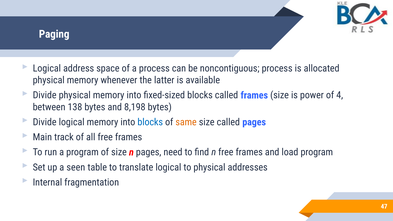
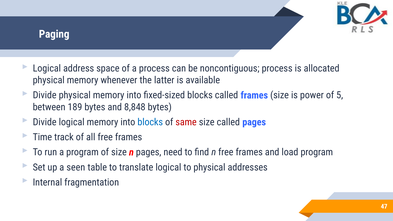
4: 4 -> 5
138: 138 -> 189
8,198: 8,198 -> 8,848
same colour: orange -> red
Main: Main -> Time
